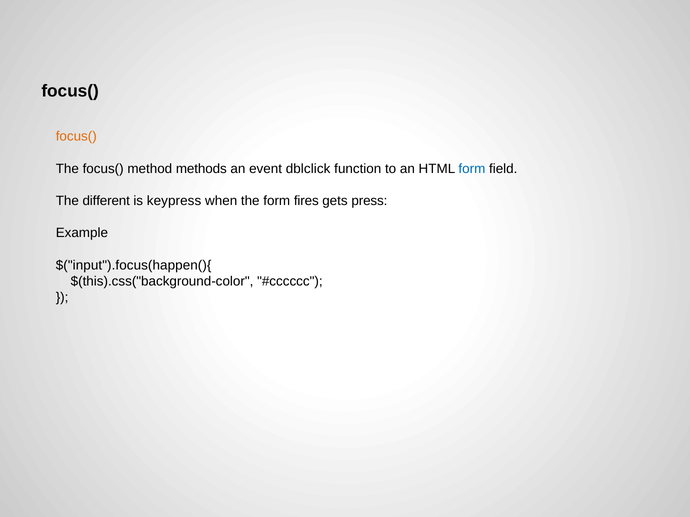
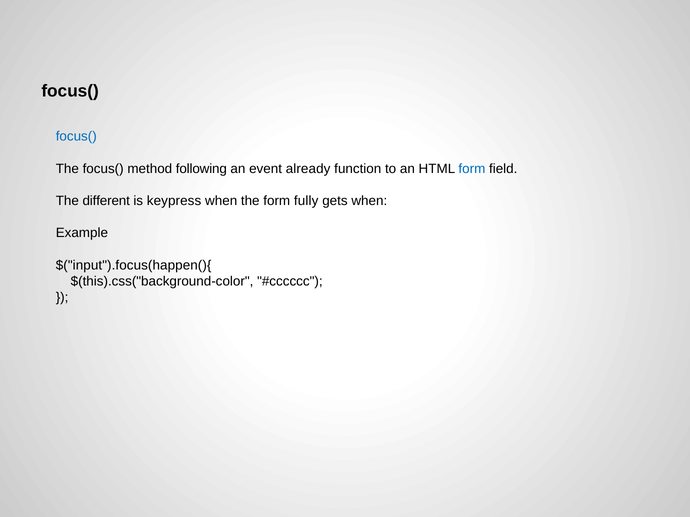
focus( at (76, 137) colour: orange -> blue
methods: methods -> following
dblclick: dblclick -> already
fires: fires -> fully
gets press: press -> when
